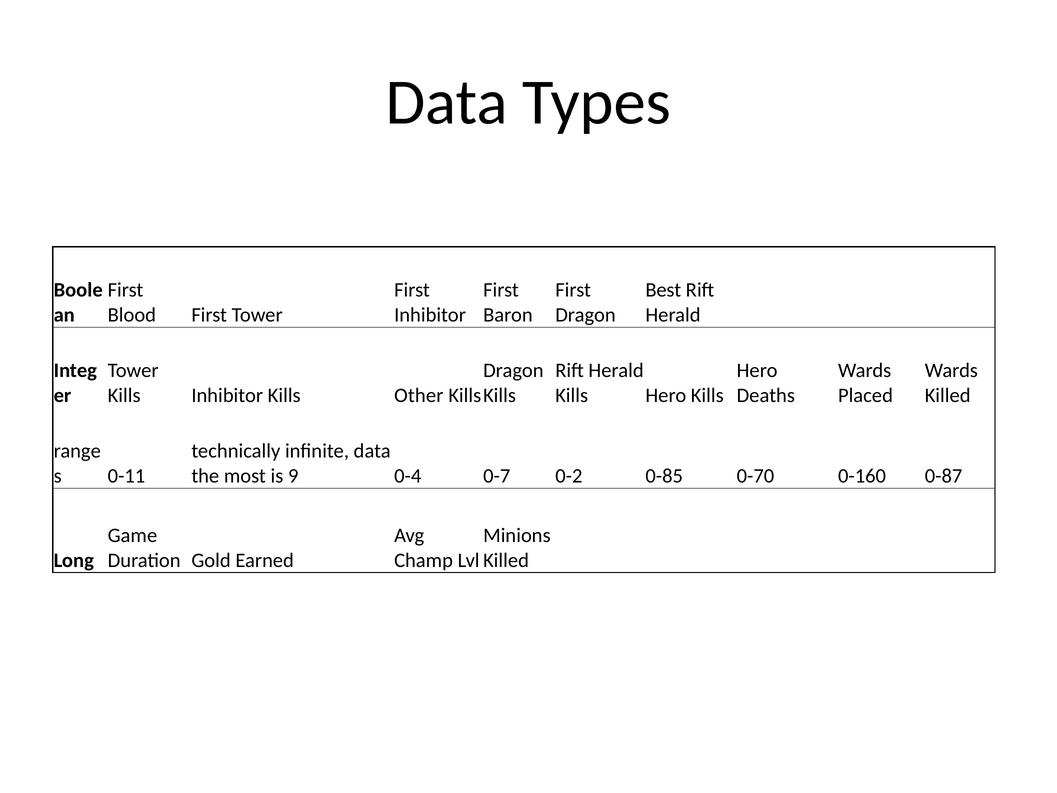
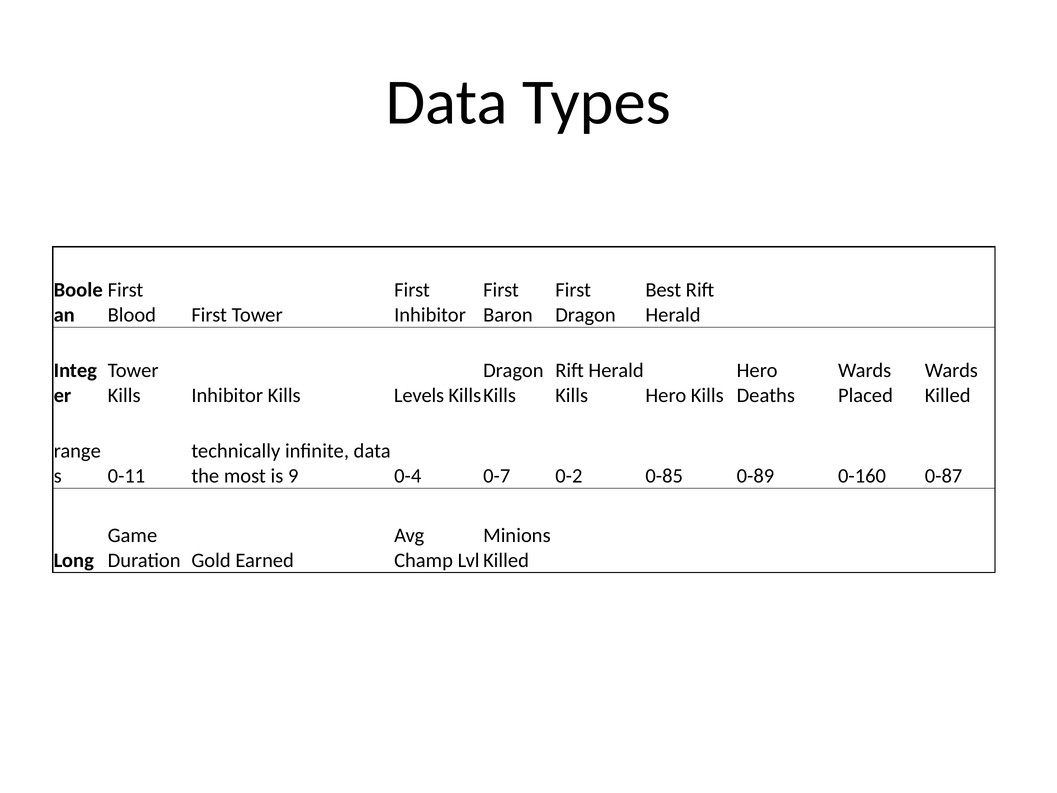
Other: Other -> Levels
0-70: 0-70 -> 0-89
